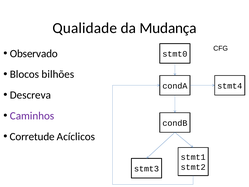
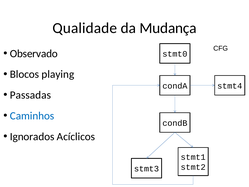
bilhões: bilhões -> playing
Descreva: Descreva -> Passadas
Caminhos colour: purple -> blue
Corretude: Corretude -> Ignorados
